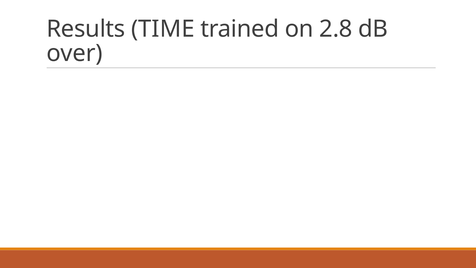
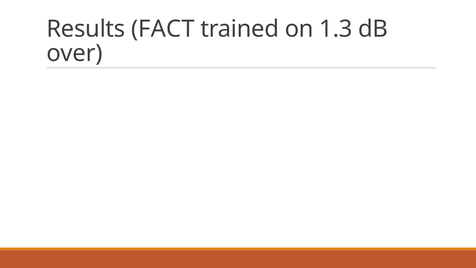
TIME: TIME -> FACT
2.8: 2.8 -> 1.3
